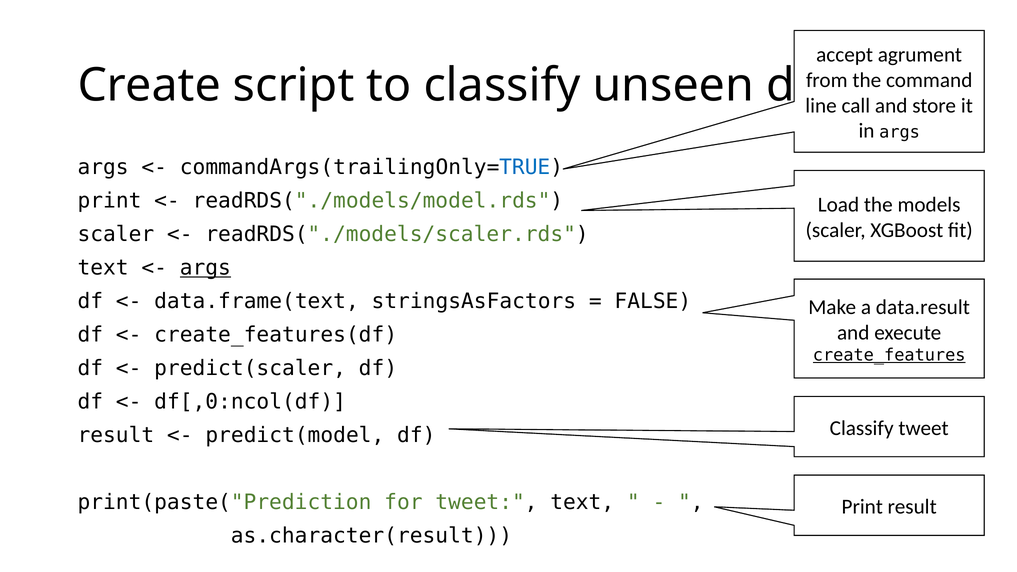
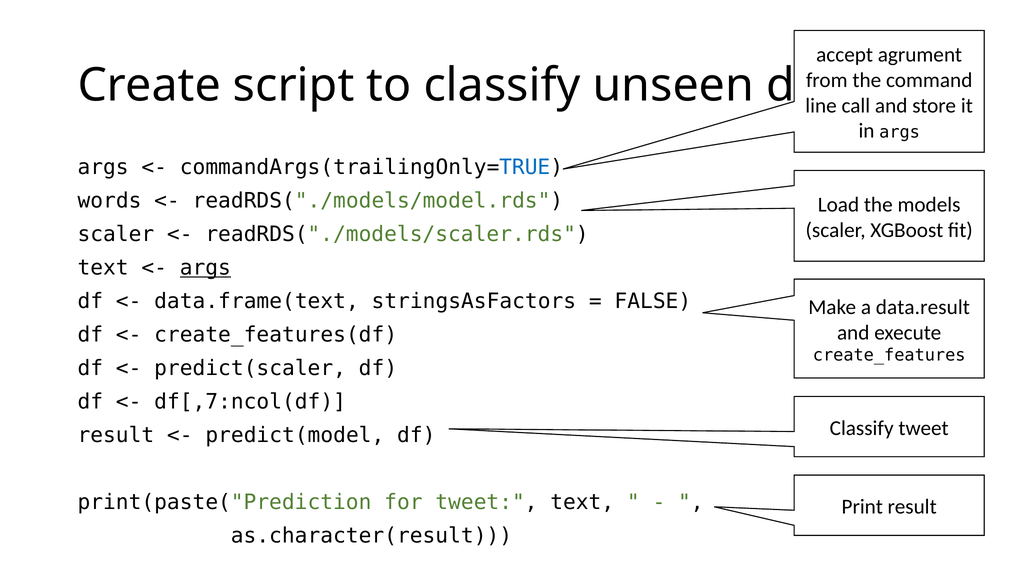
print at (109, 201): print -> words
create_features underline: present -> none
df[,0:ncol(df: df[,0:ncol(df -> df[,7:ncol(df
